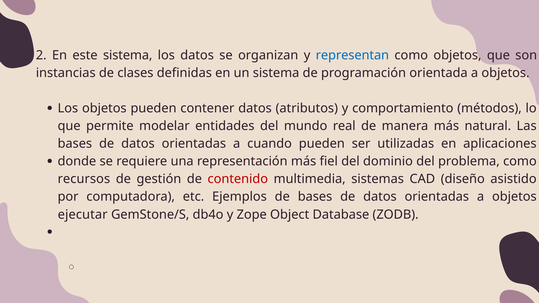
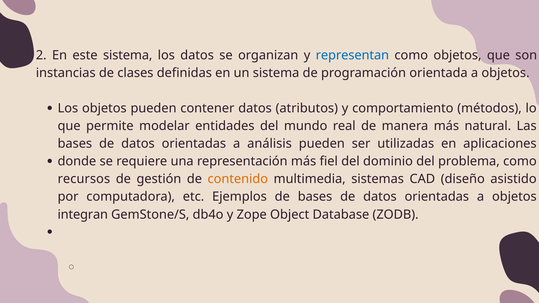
cuando: cuando -> análisis
contenido colour: red -> orange
ejecutar: ejecutar -> integran
